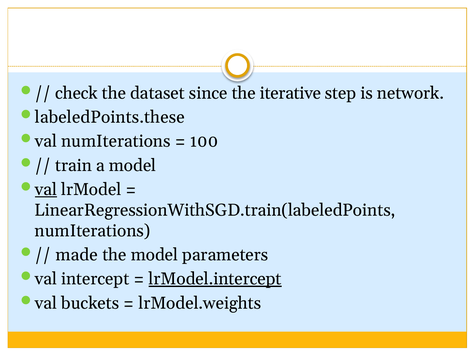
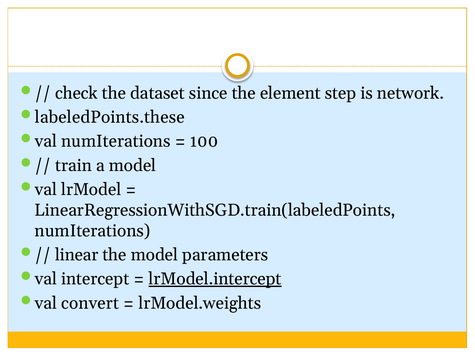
iterative: iterative -> element
val at (46, 190) underline: present -> none
made: made -> linear
buckets: buckets -> convert
